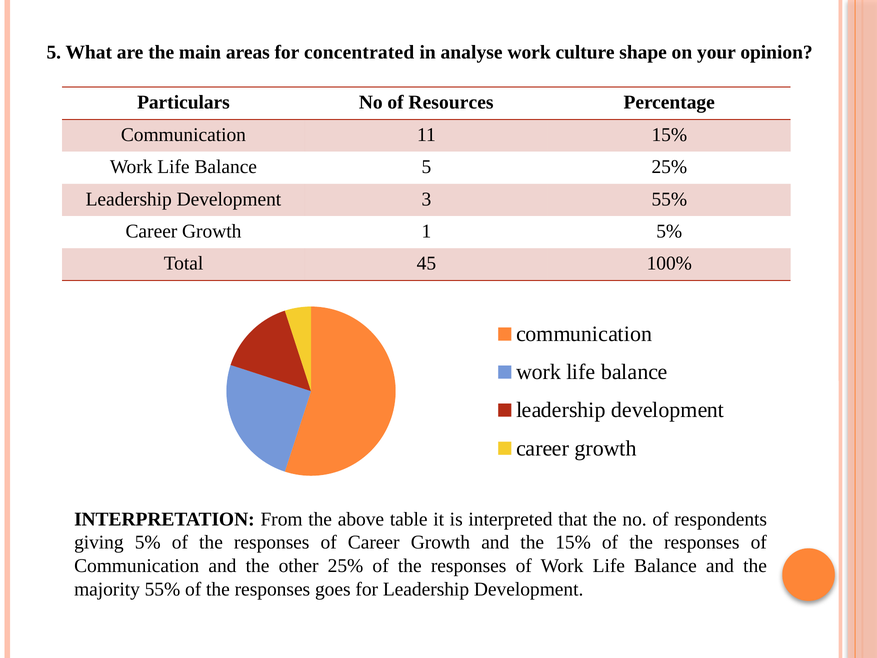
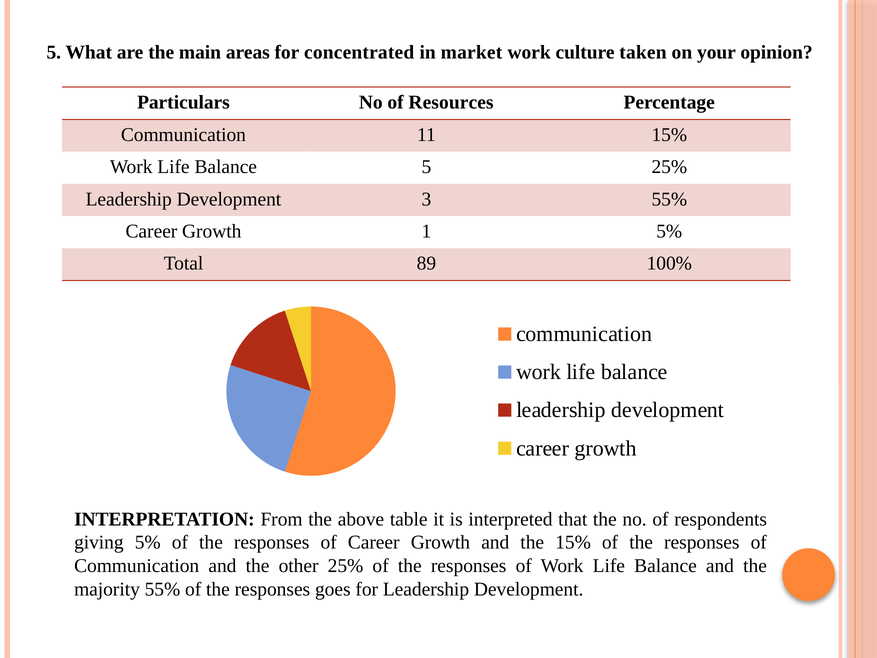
analyse: analyse -> market
shape: shape -> taken
45: 45 -> 89
